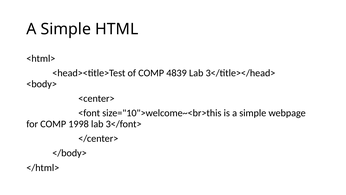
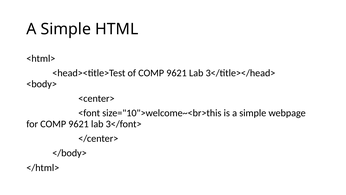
of COMP 4839: 4839 -> 9621
for COMP 1998: 1998 -> 9621
